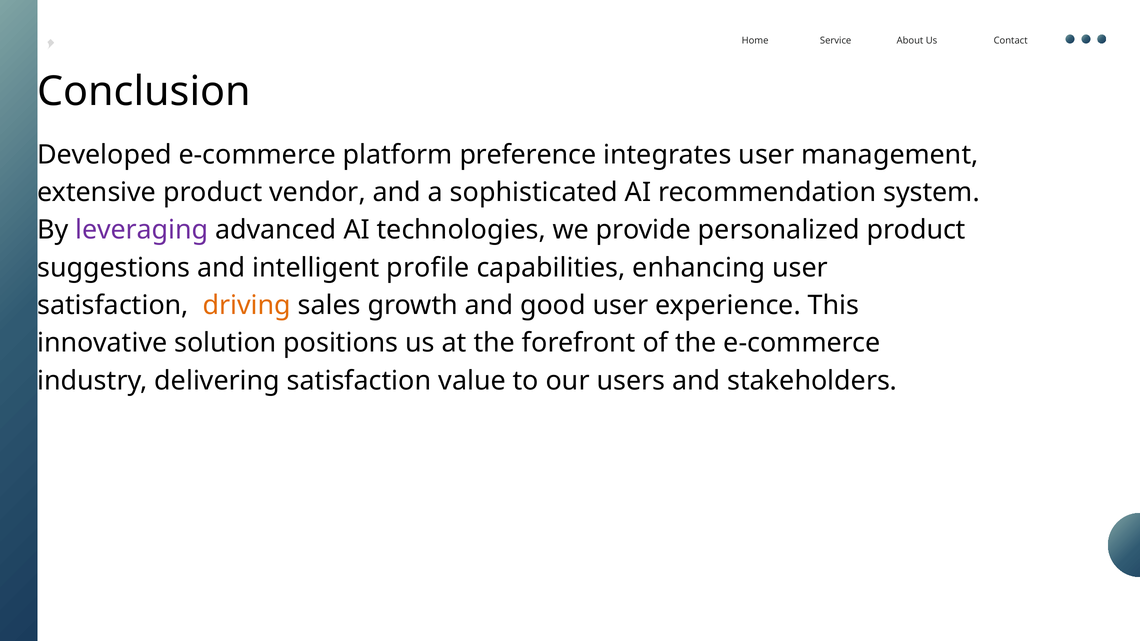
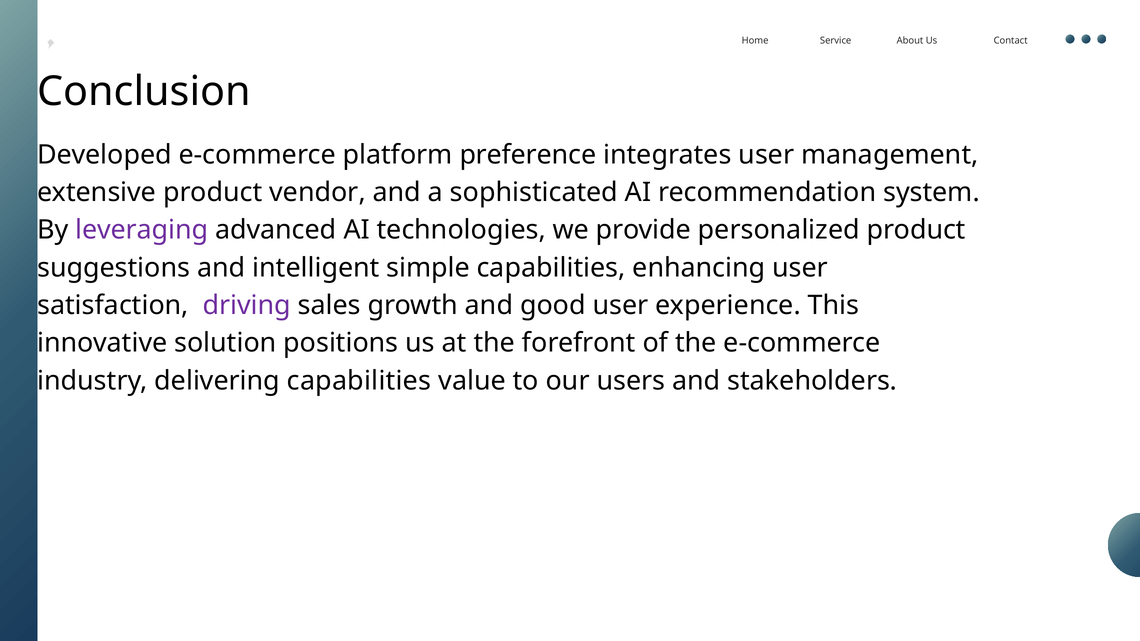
profile: profile -> simple
driving colour: orange -> purple
delivering satisfaction: satisfaction -> capabilities
